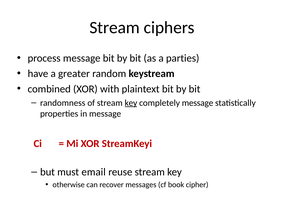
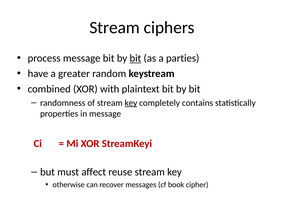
bit at (135, 58) underline: none -> present
completely message: message -> contains
email: email -> affect
